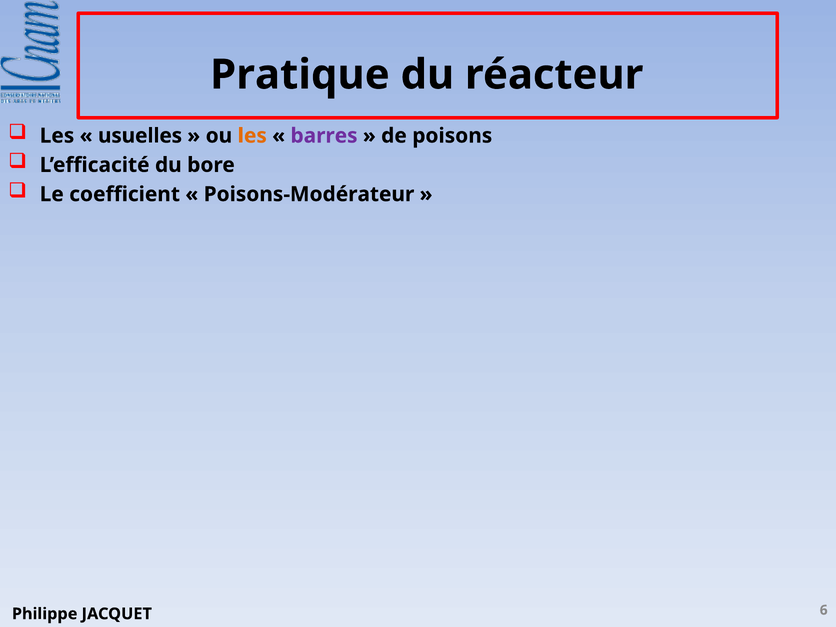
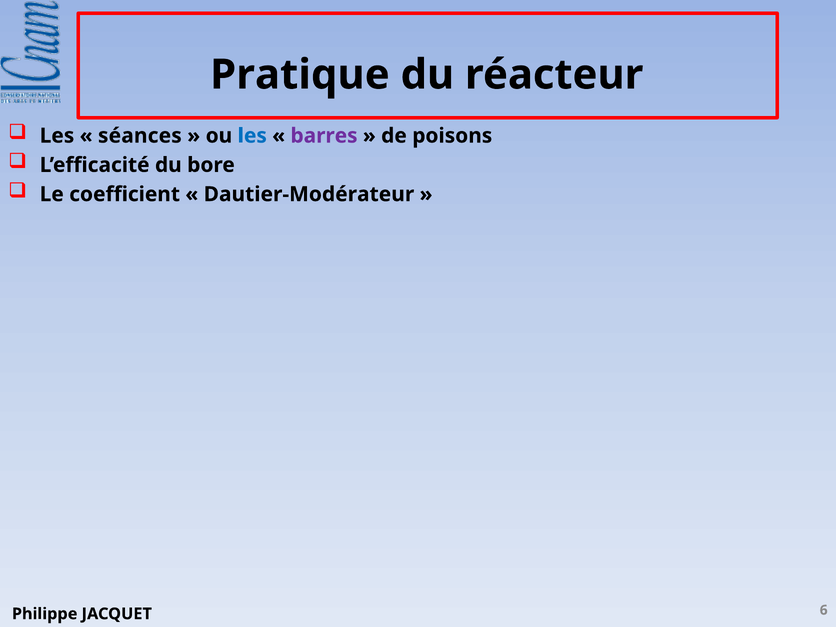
usuelles: usuelles -> séances
les at (252, 136) colour: orange -> blue
Poisons-Modérateur: Poisons-Modérateur -> Dautier-Modérateur
